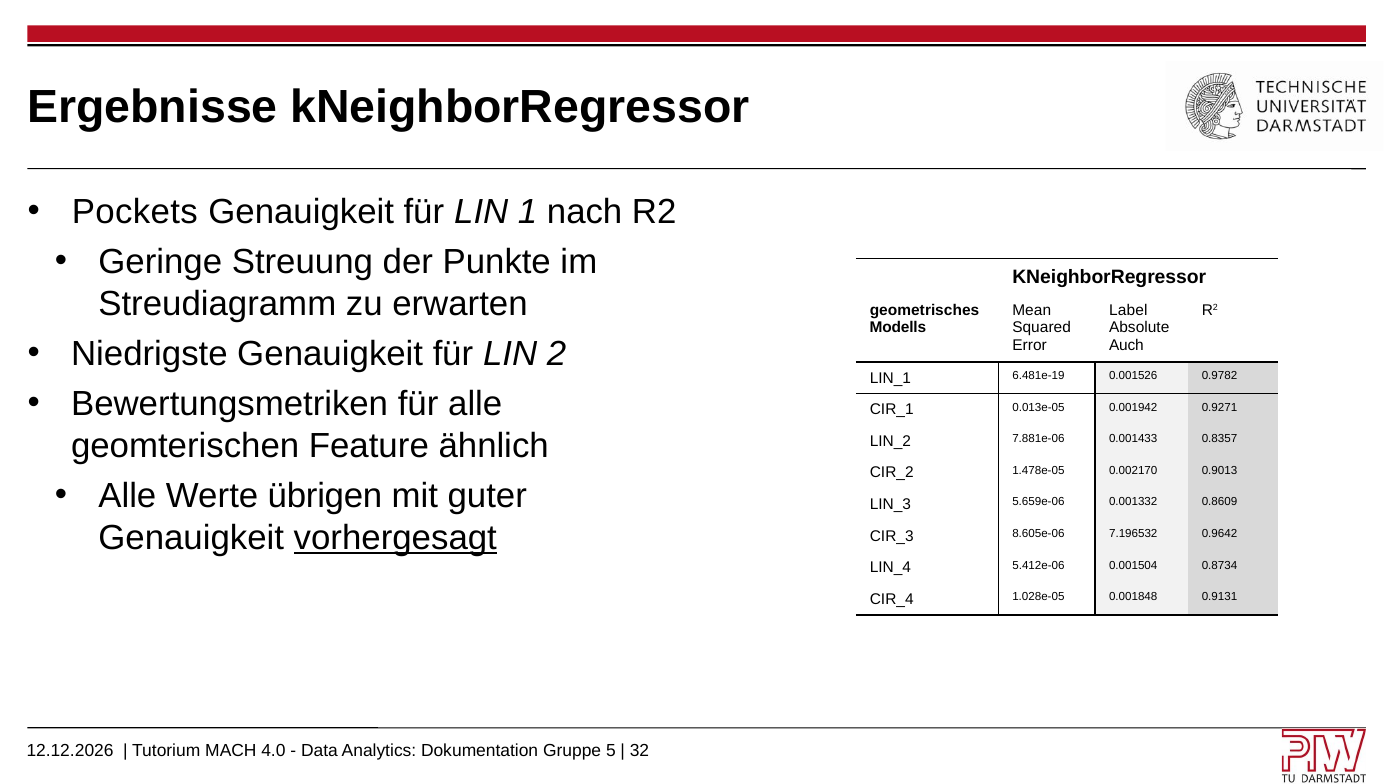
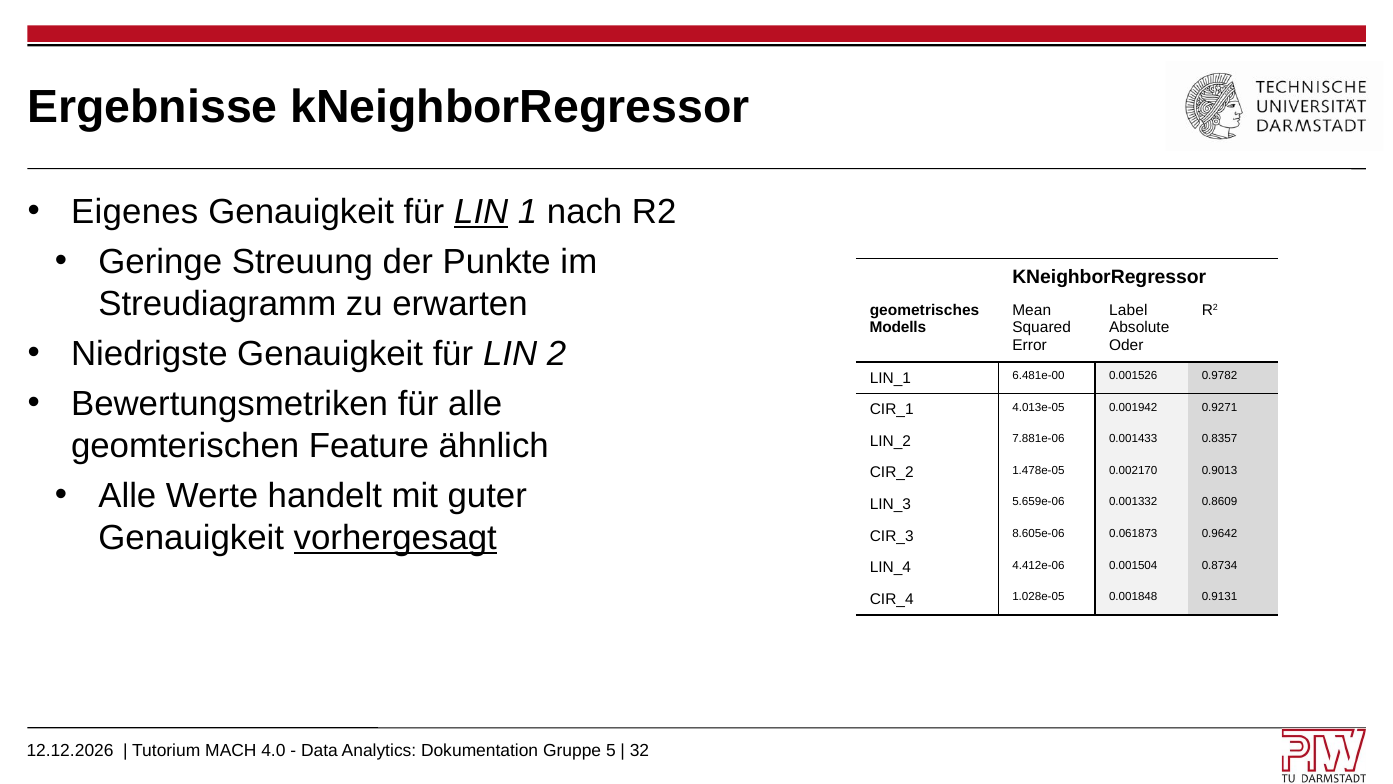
Pockets: Pockets -> Eigenes
LIN at (481, 212) underline: none -> present
Auch: Auch -> Oder
6.481e-19: 6.481e-19 -> 6.481e-00
0.013e-05: 0.013e-05 -> 4.013e-05
übrigen: übrigen -> handelt
7.196532: 7.196532 -> 0.061873
5.412e-06: 5.412e-06 -> 4.412e-06
